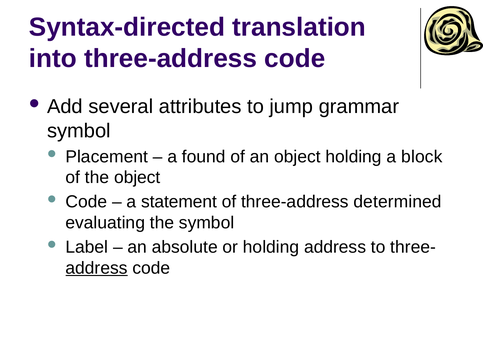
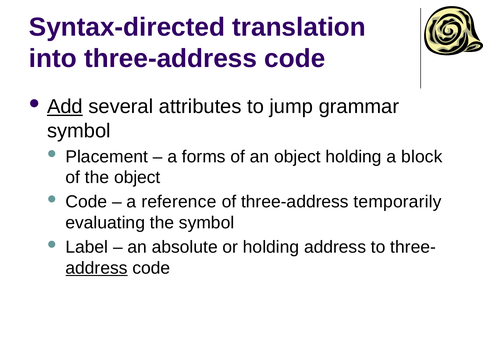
Add underline: none -> present
found: found -> forms
statement: statement -> reference
determined: determined -> temporarily
